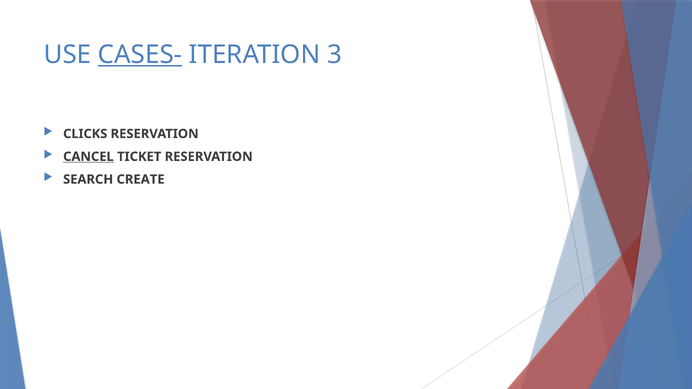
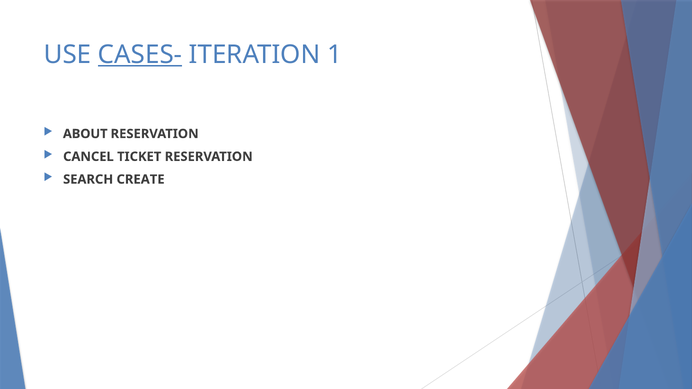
3: 3 -> 1
CLICKS: CLICKS -> ABOUT
CANCEL underline: present -> none
